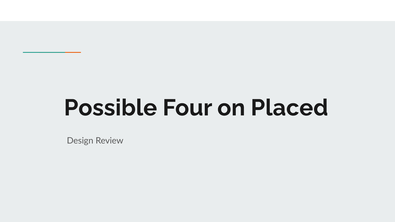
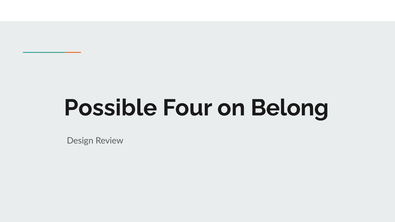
Placed: Placed -> Belong
